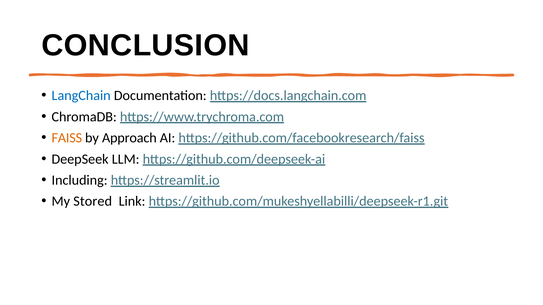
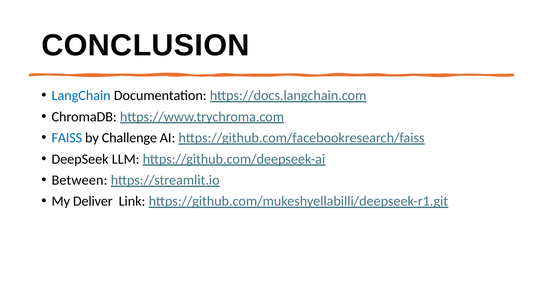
FAISS colour: orange -> blue
Approach: Approach -> Challenge
Including: Including -> Between
Stored: Stored -> Deliver
